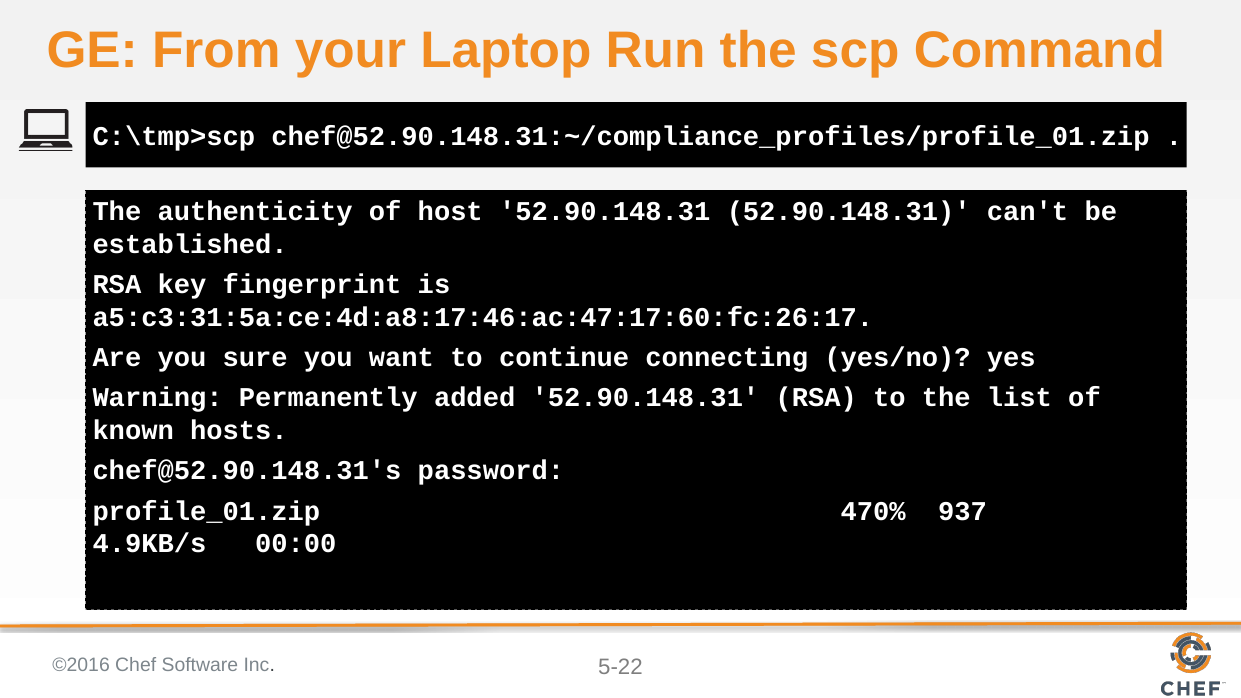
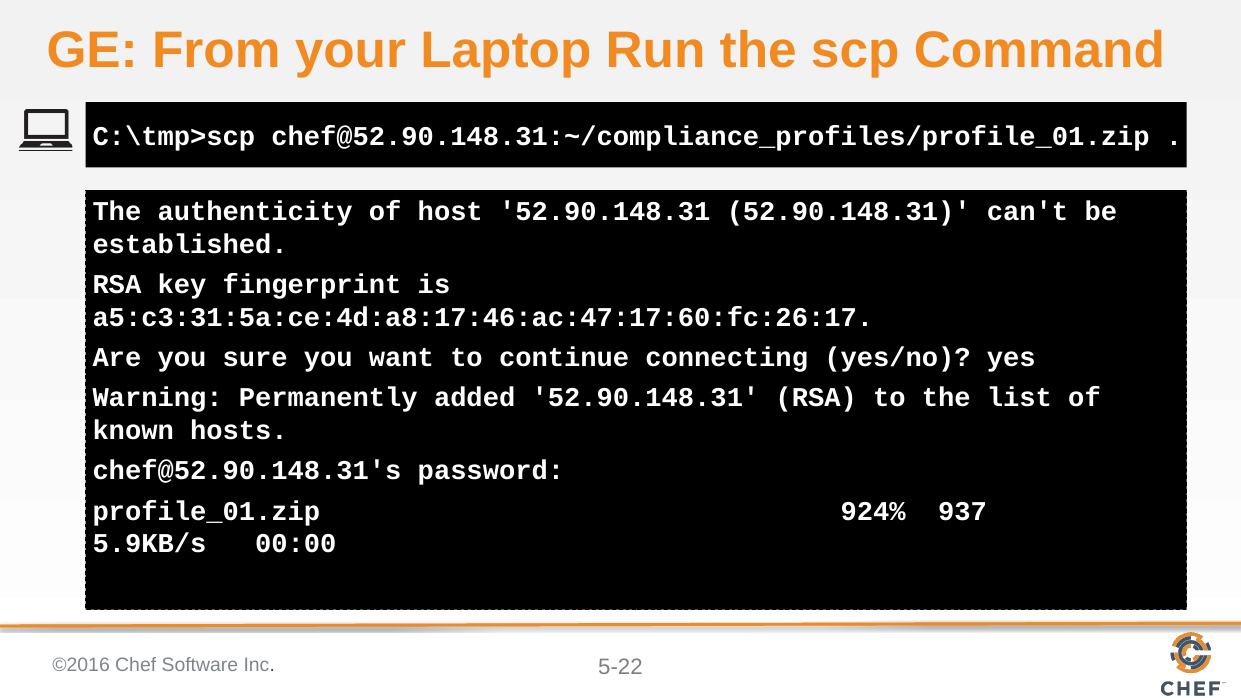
470%: 470% -> 924%
4.9KB/s: 4.9KB/s -> 5.9KB/s
